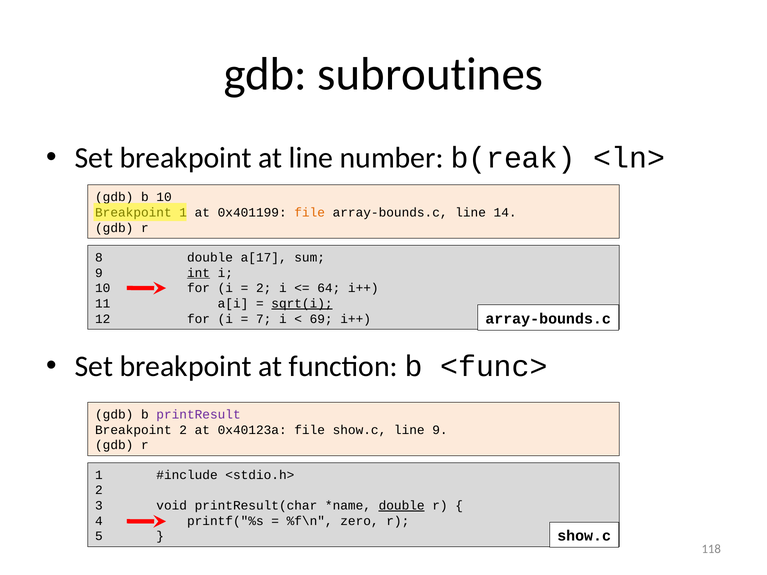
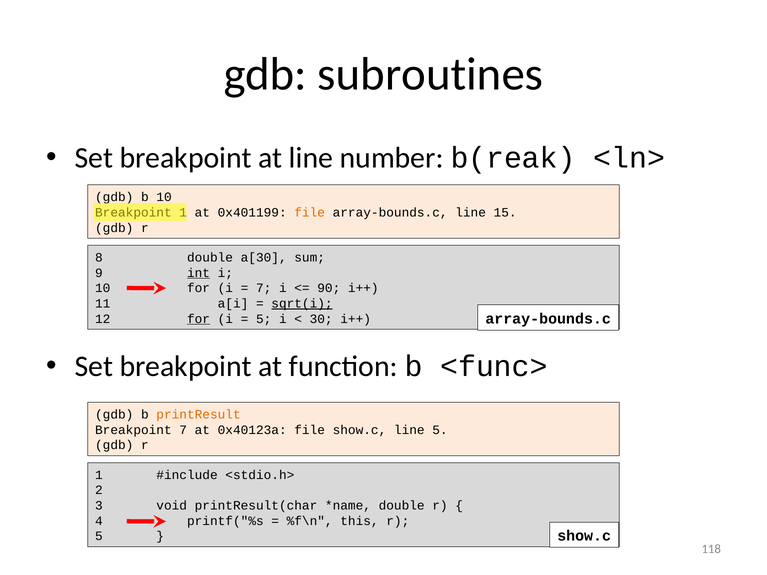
14: 14 -> 15
a[17: a[17 -> a[30
2 at (264, 288): 2 -> 7
64: 64 -> 90
for at (199, 319) underline: none -> present
7 at (264, 319): 7 -> 5
69: 69 -> 30
printResult colour: purple -> orange
Breakpoint 2: 2 -> 7
line 9: 9 -> 5
double at (402, 506) underline: present -> none
zero: zero -> this
